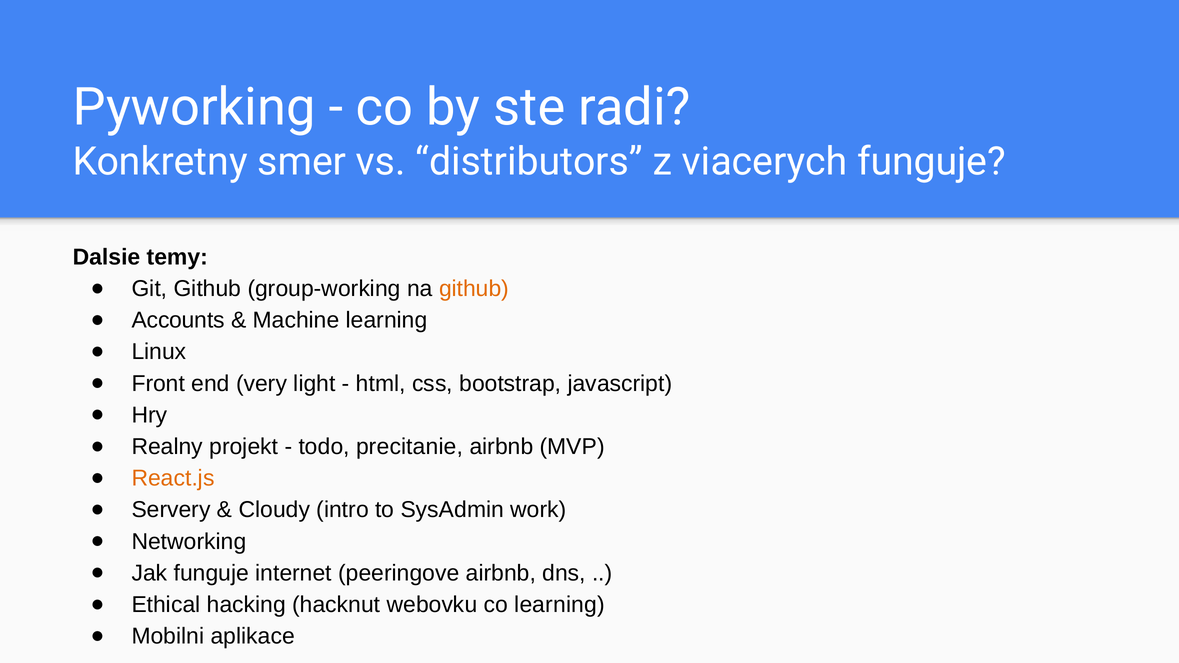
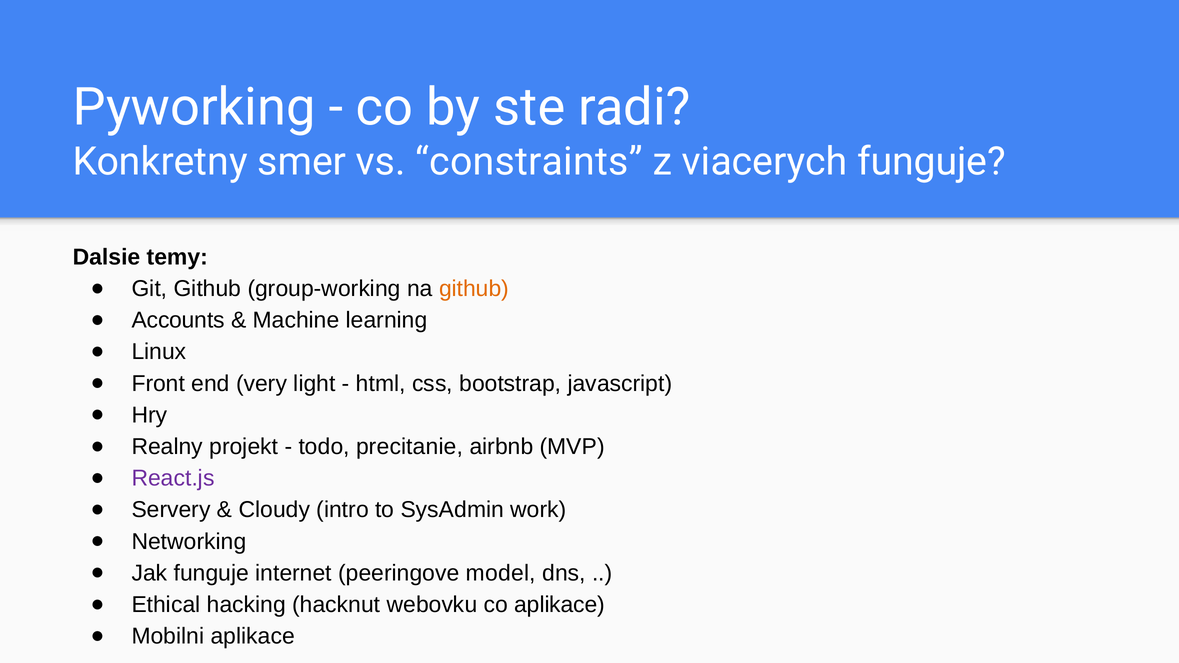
distributors: distributors -> constraints
React.js colour: orange -> purple
peeringove airbnb: airbnb -> model
co learning: learning -> aplikace
